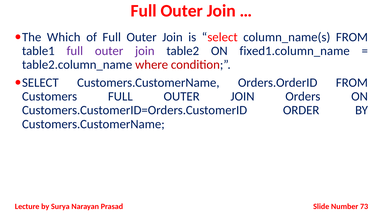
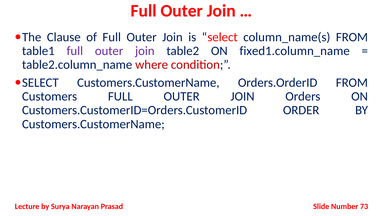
Which: Which -> Clause
